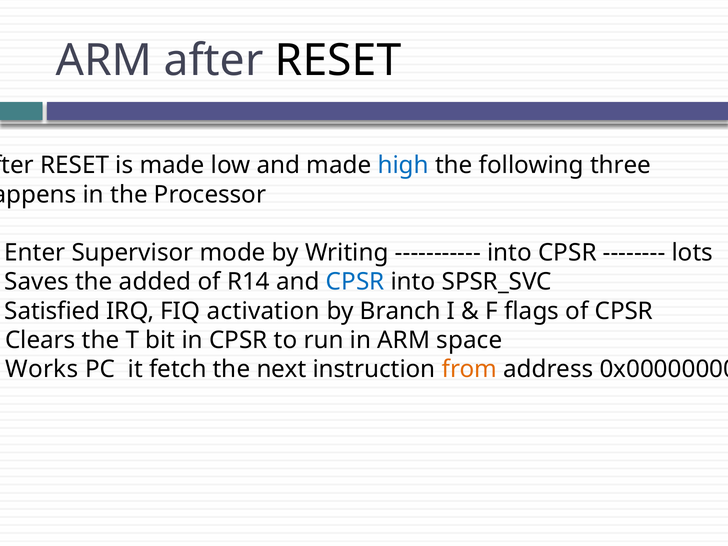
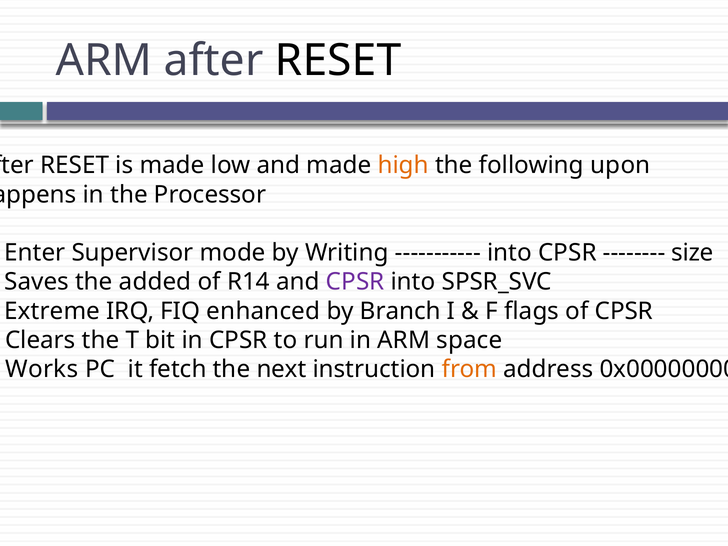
high colour: blue -> orange
three: three -> upon
lots: lots -> size
CPSR at (355, 282) colour: blue -> purple
Satisfied: Satisfied -> Extreme
activation: activation -> enhanced
